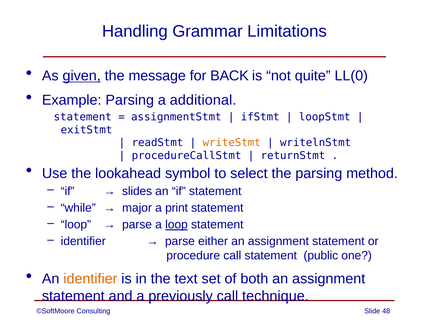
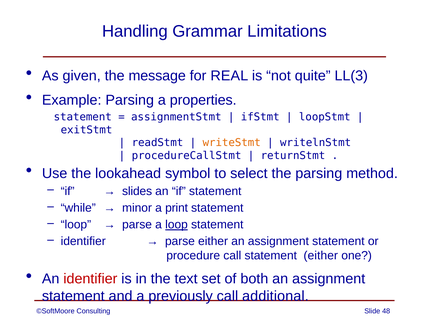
given underline: present -> none
BACK: BACK -> REAL
LL(0: LL(0 -> LL(3
additional: additional -> properties
major: major -> minor
statement public: public -> either
identifier at (90, 279) colour: orange -> red
technique: technique -> additional
